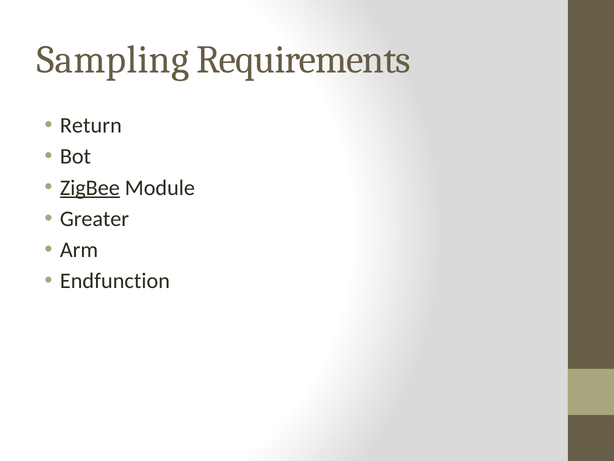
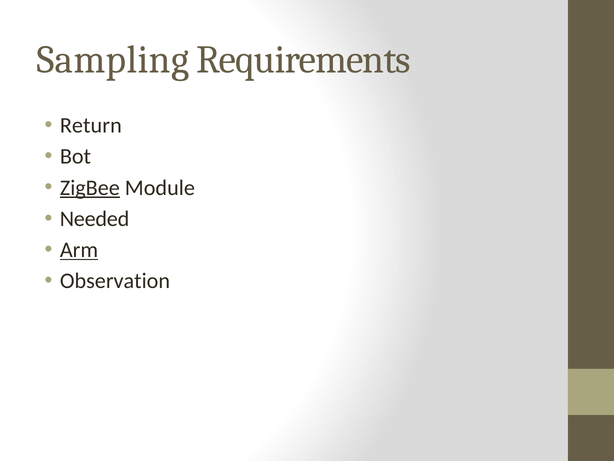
Greater: Greater -> Needed
Arm underline: none -> present
Endfunction: Endfunction -> Observation
